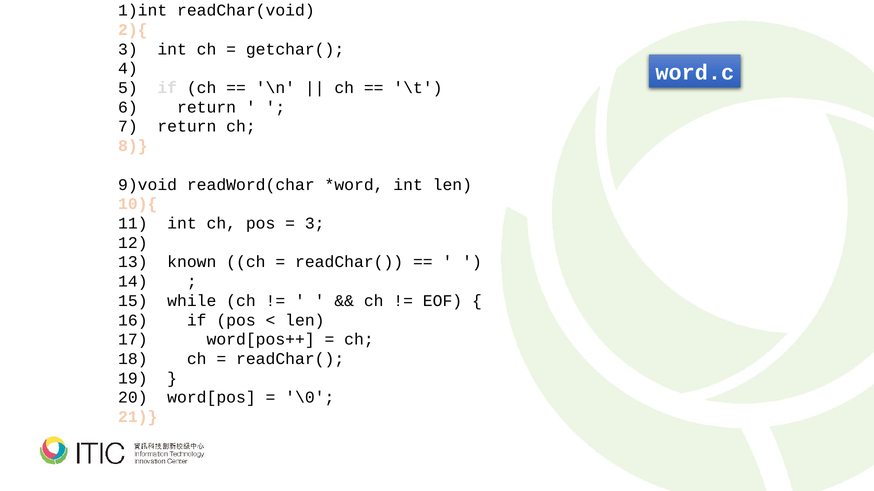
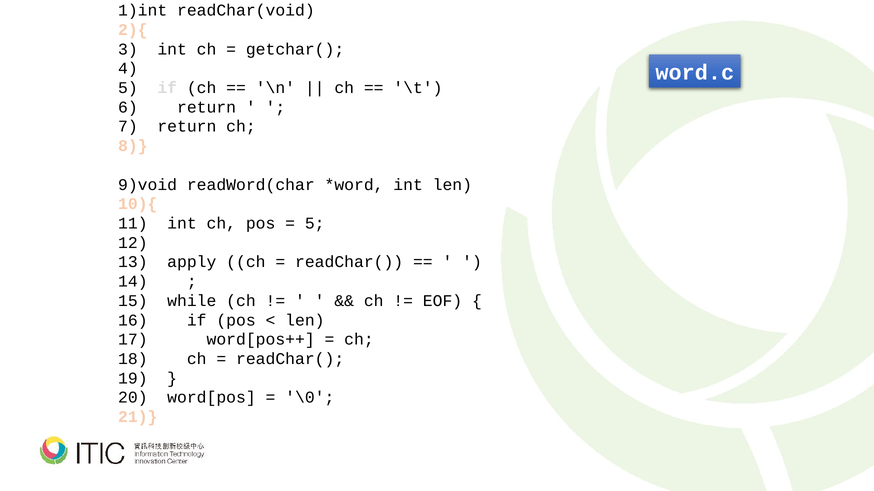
3 at (315, 224): 3 -> 5
known: known -> apply
